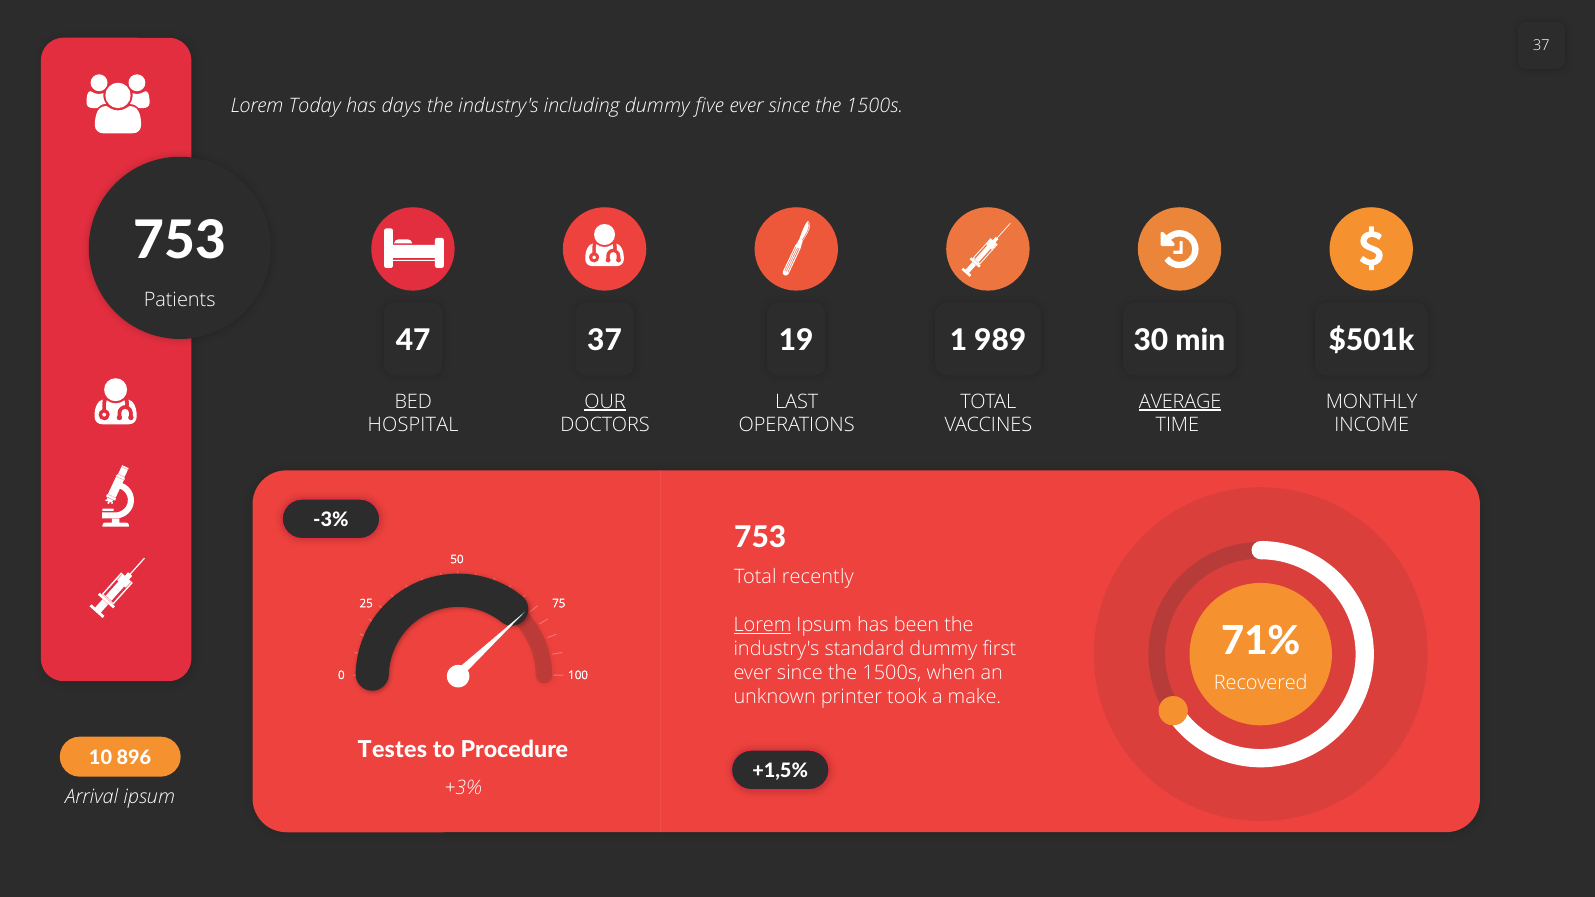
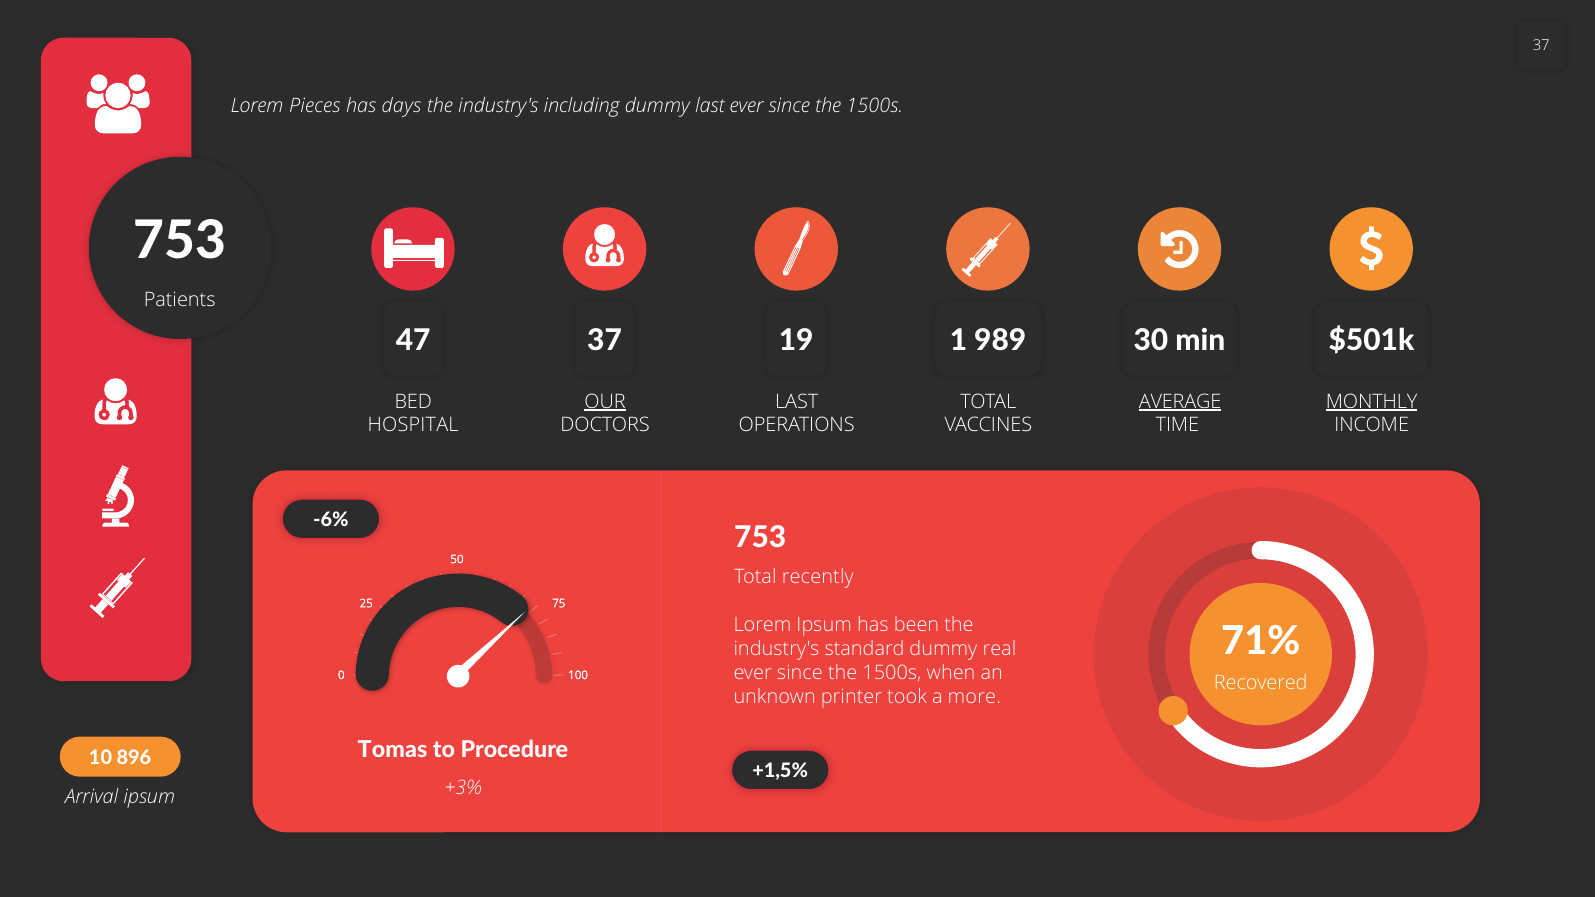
Today: Today -> Pieces
dummy five: five -> last
MONTHLY underline: none -> present
-3%: -3% -> -6%
Lorem at (762, 625) underline: present -> none
first: first -> real
make: make -> more
Testes: Testes -> Tomas
